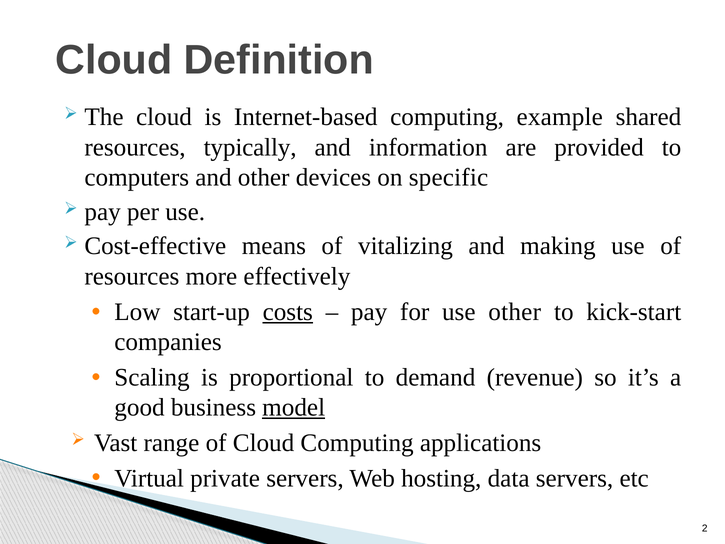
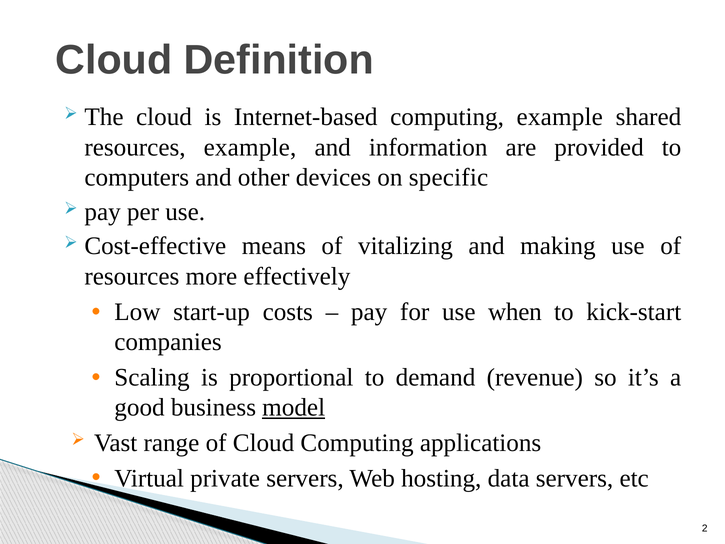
resources typically: typically -> example
costs underline: present -> none
use other: other -> when
